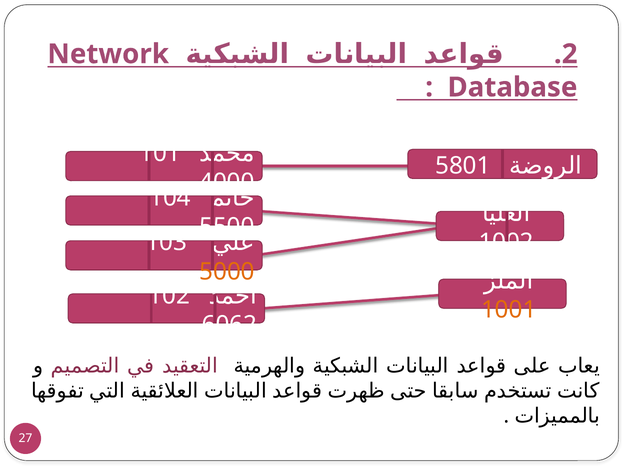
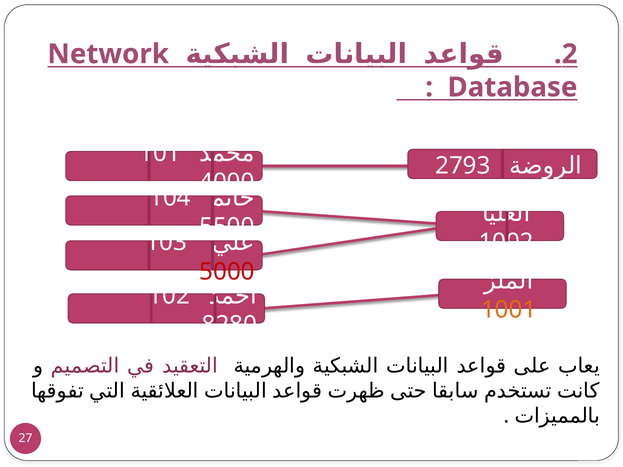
5801: 5801 -> 2793
5000 colour: orange -> red
6062: 6062 -> 8280
